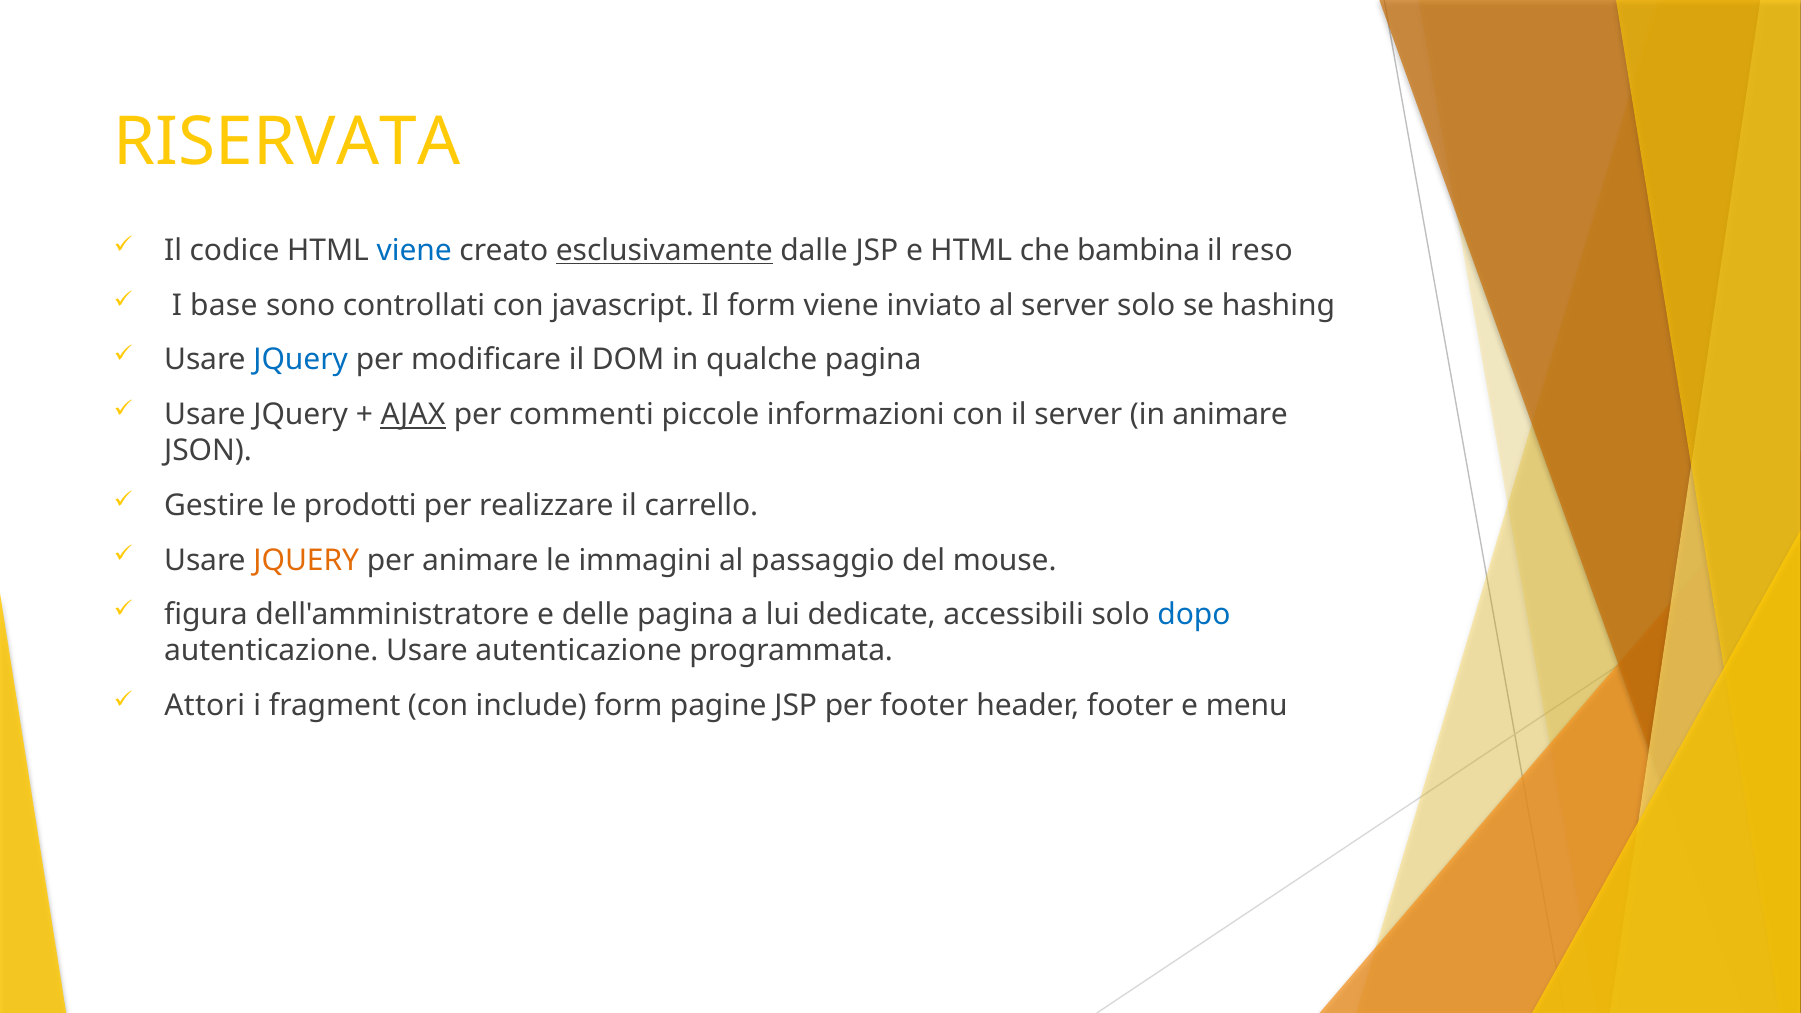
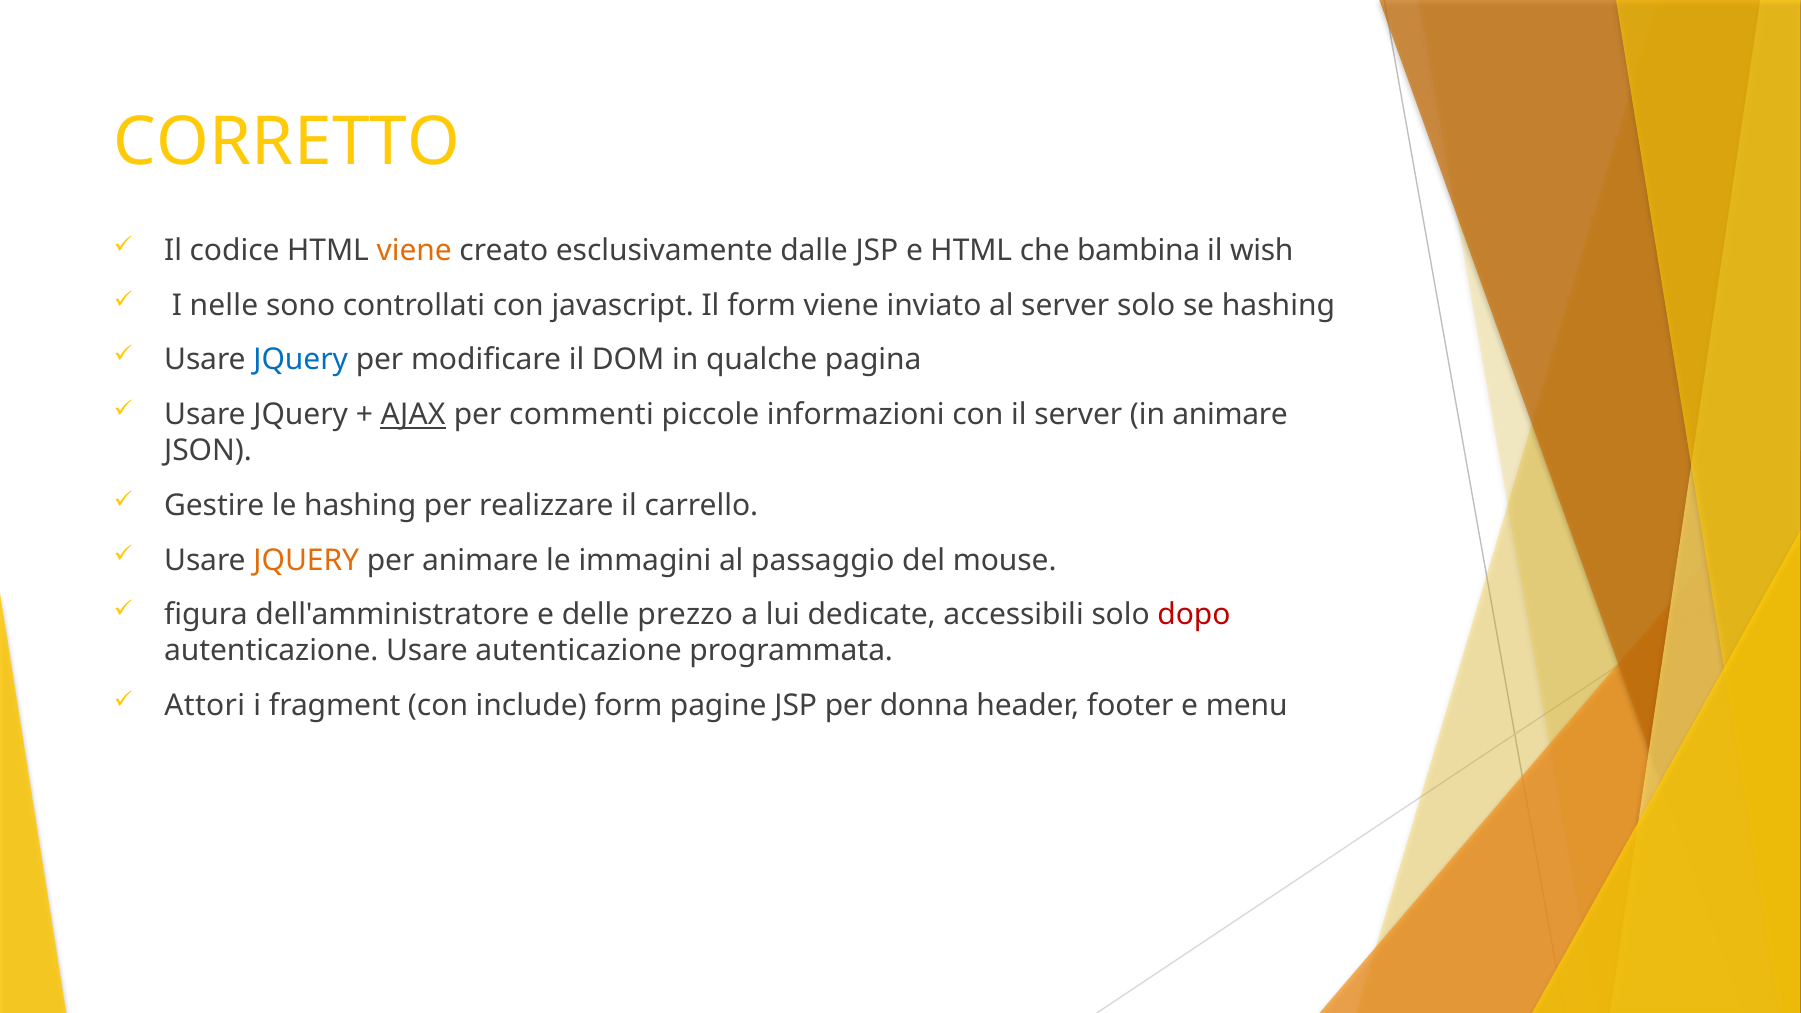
RISERVATA: RISERVATA -> CORRETTO
viene at (414, 251) colour: blue -> orange
esclusivamente underline: present -> none
reso: reso -> wish
base: base -> nelle
le prodotti: prodotti -> hashing
delle pagina: pagina -> prezzo
dopo colour: blue -> red
per footer: footer -> donna
